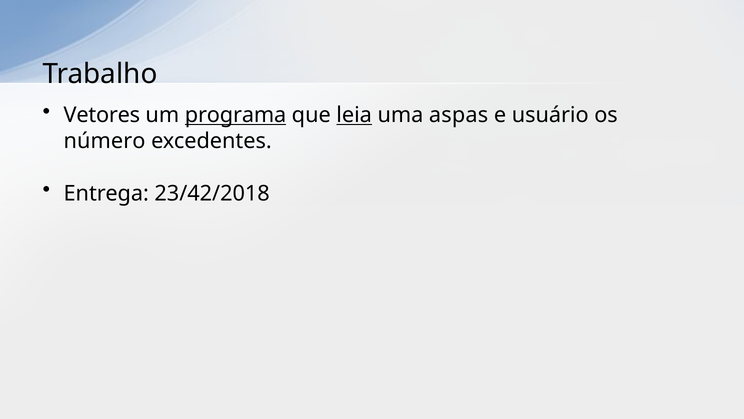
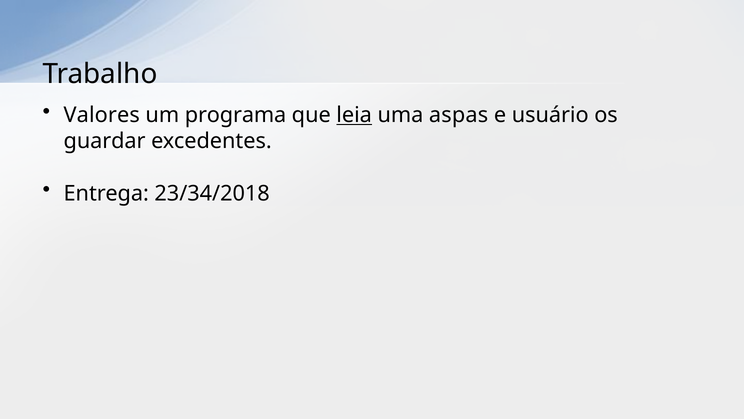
Vetores: Vetores -> Valores
programa underline: present -> none
número: número -> guardar
23/42/2018: 23/42/2018 -> 23/34/2018
